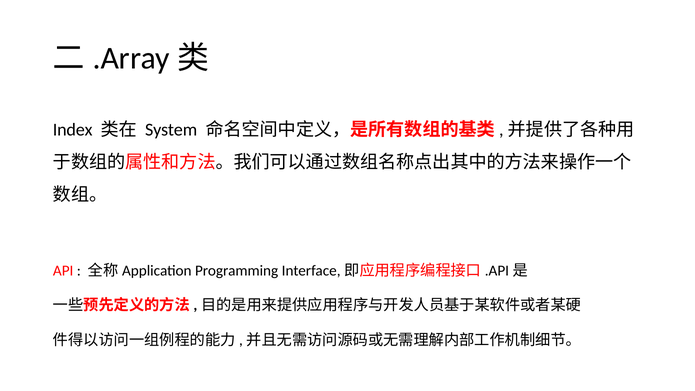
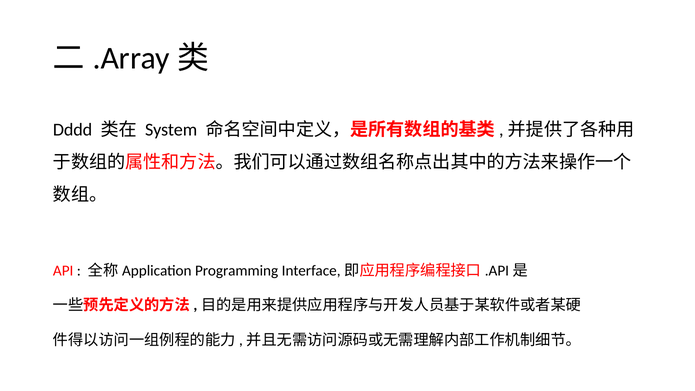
Index: Index -> Dddd
